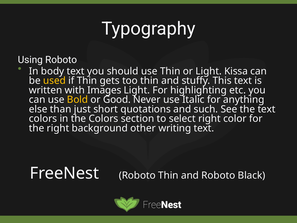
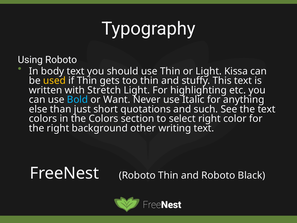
Images: Images -> Stretch
Bold colour: yellow -> light blue
Good: Good -> Want
